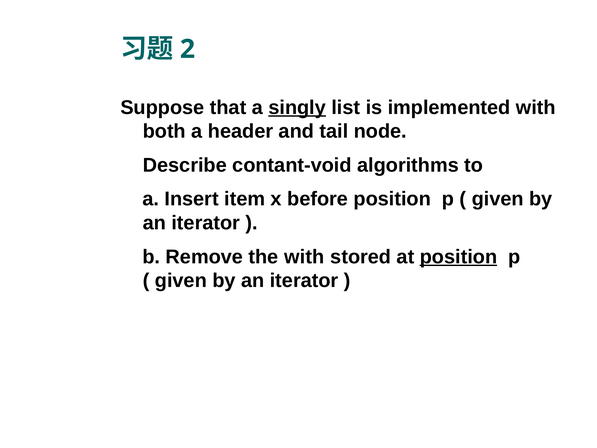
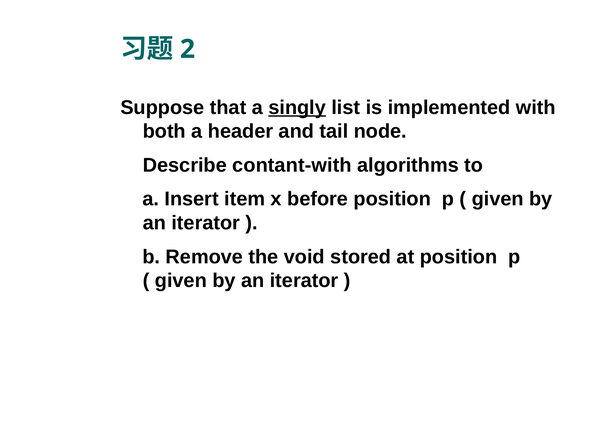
contant-void: contant-void -> contant-with
the with: with -> void
position at (458, 257) underline: present -> none
